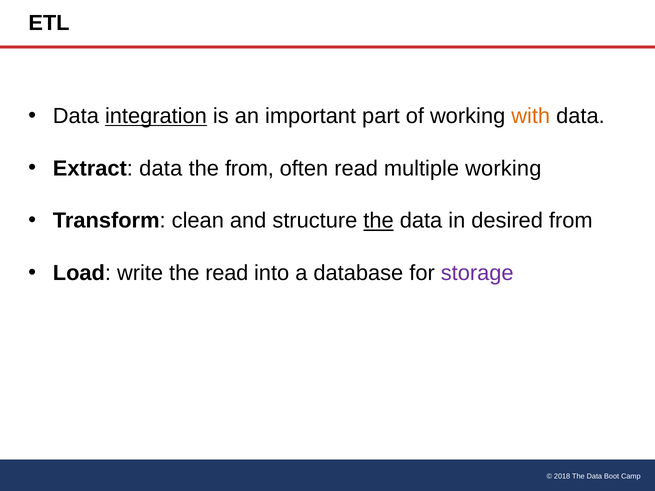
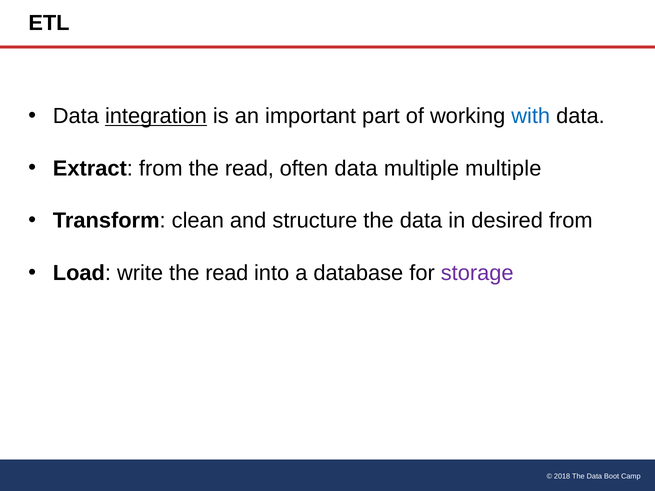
with colour: orange -> blue
Extract data: data -> from
from at (249, 168): from -> read
often read: read -> data
multiple working: working -> multiple
the at (379, 221) underline: present -> none
